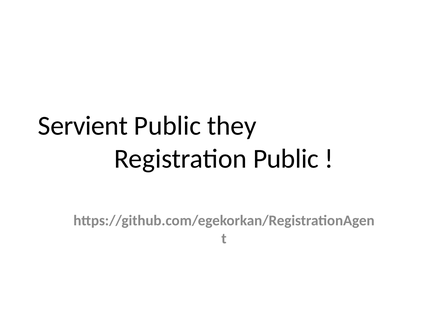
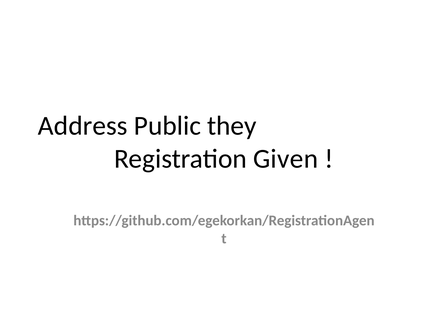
Servient: Servient -> Address
Registration Public: Public -> Given
